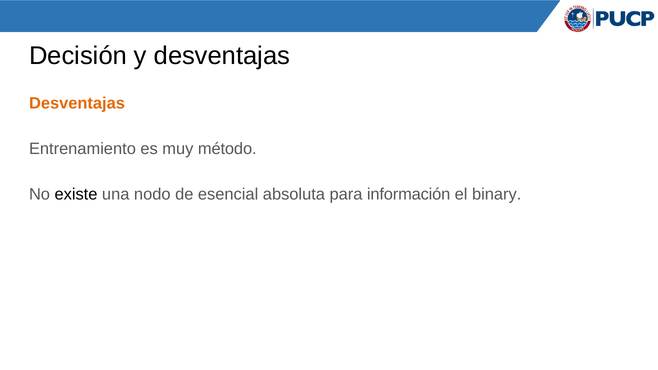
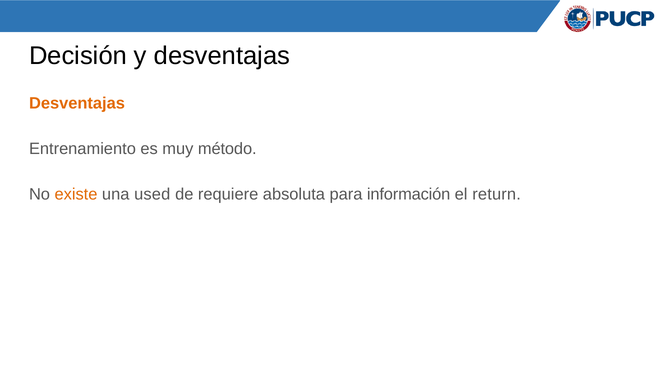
existe colour: black -> orange
nodo: nodo -> used
esencial: esencial -> requiere
binary: binary -> return
